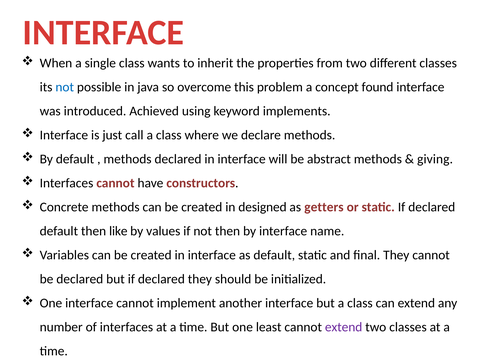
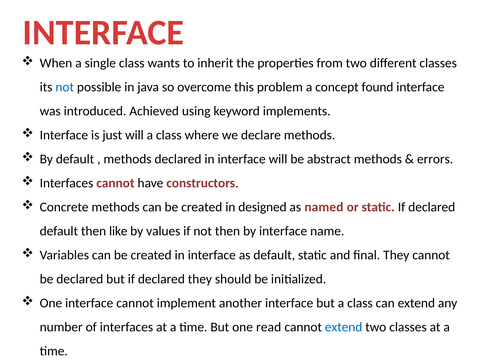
just call: call -> will
giving: giving -> errors
getters: getters -> named
least: least -> read
extend at (344, 327) colour: purple -> blue
